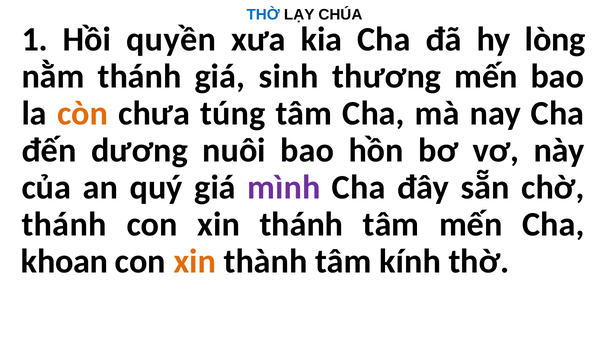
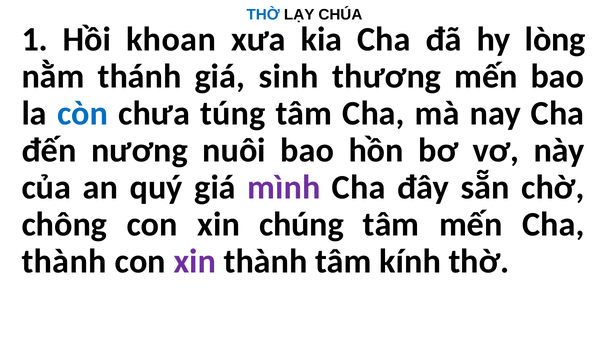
quyền: quyền -> khoan
còn colour: orange -> blue
dương: dương -> nương
thánh at (64, 224): thánh -> chông
xin thánh: thánh -> chúng
khoan at (64, 261): khoan -> thành
xin at (195, 261) colour: orange -> purple
